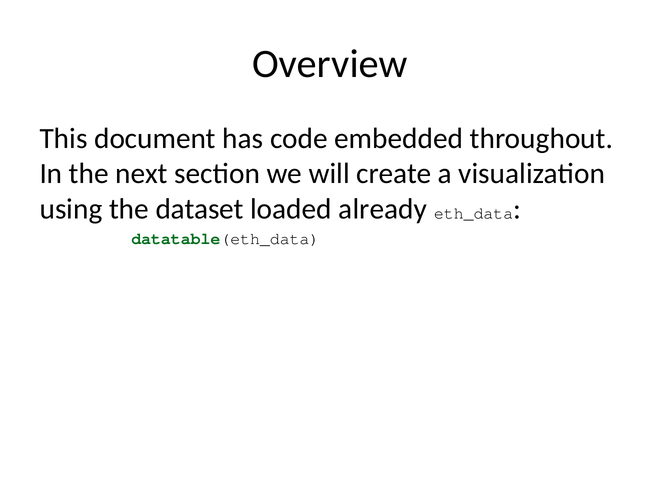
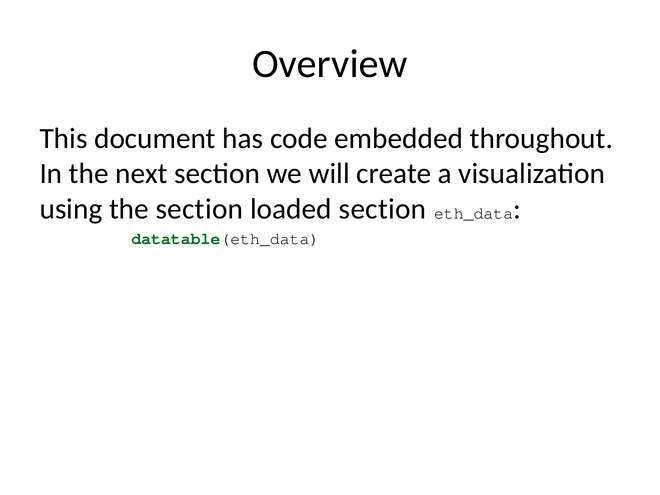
the dataset: dataset -> section
loaded already: already -> section
